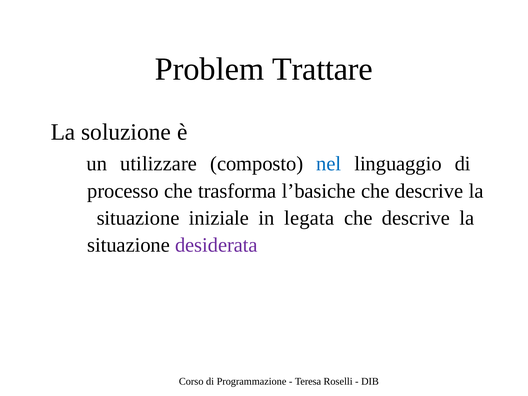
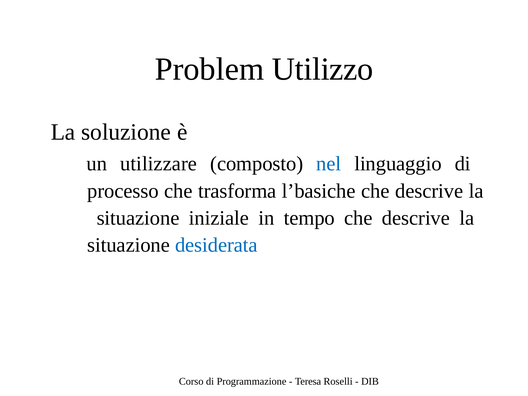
Trattare: Trattare -> Utilizzo
legata: legata -> tempo
desiderata colour: purple -> blue
